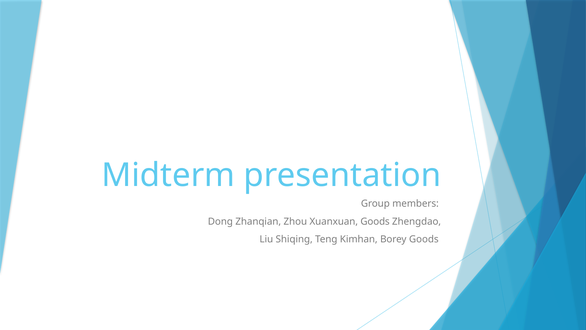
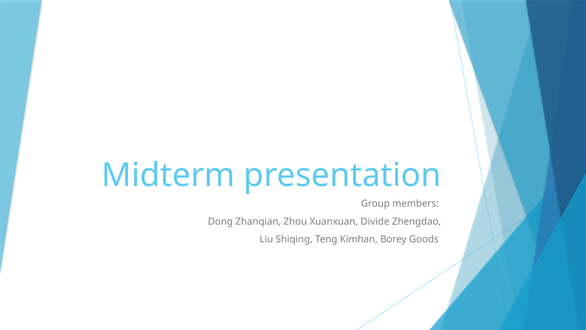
Xuanxuan Goods: Goods -> Divide
